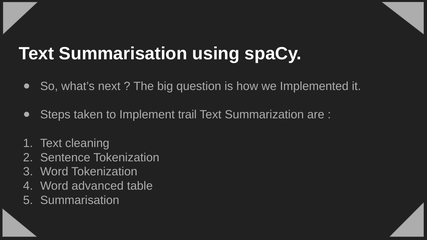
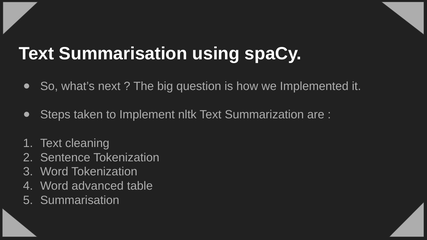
trail: trail -> nltk
